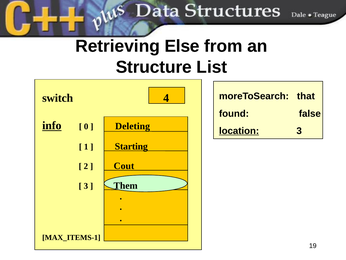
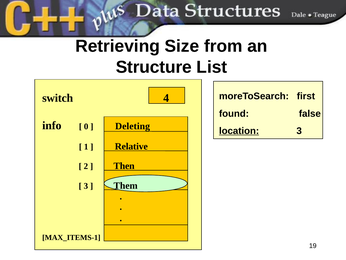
Else: Else -> Size
that: that -> first
info underline: present -> none
Starting: Starting -> Relative
Cout: Cout -> Then
